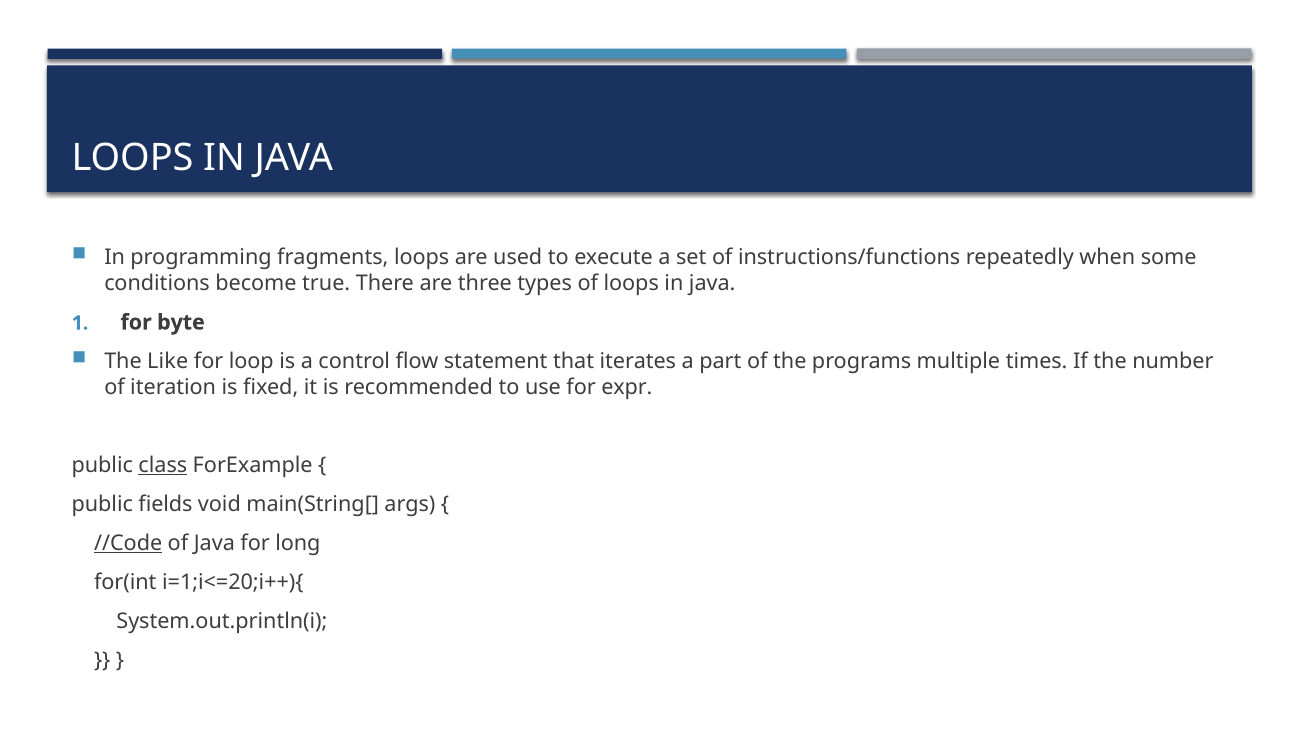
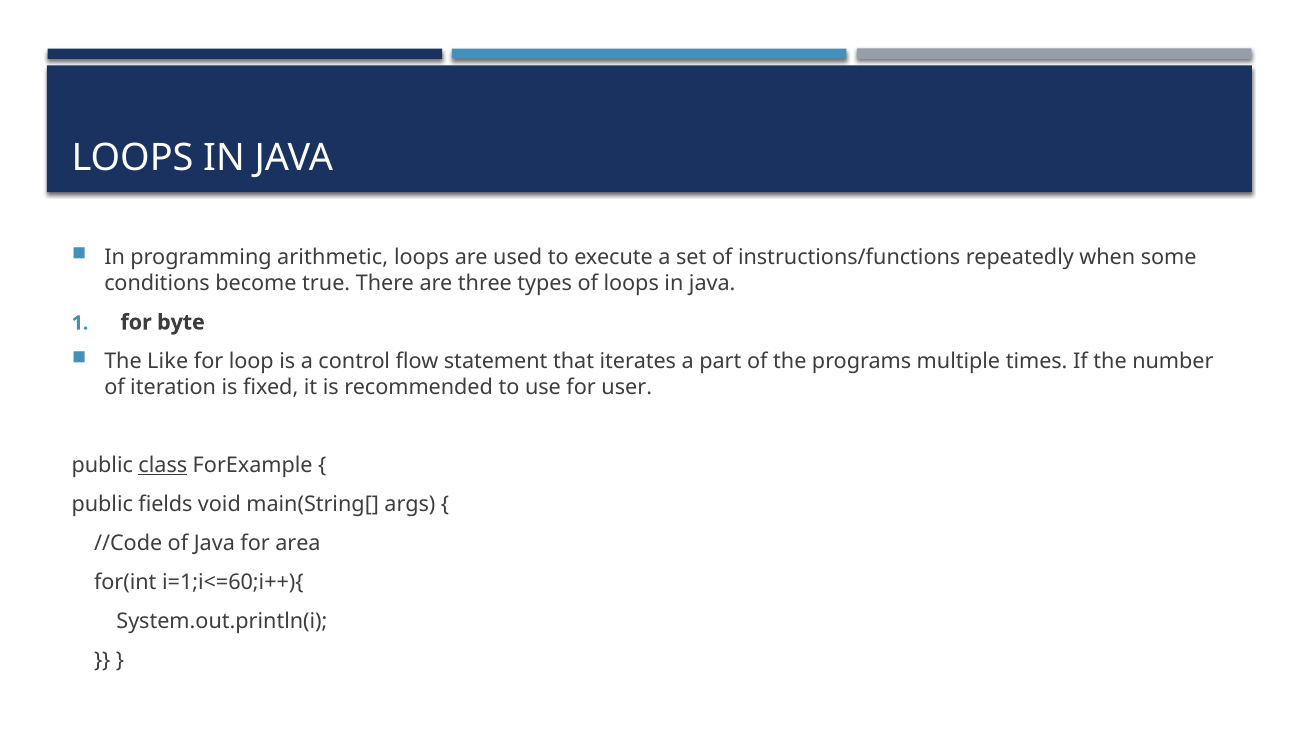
fragments: fragments -> arithmetic
expr: expr -> user
//Code underline: present -> none
long: long -> area
i=1;i<=20;i++){: i=1;i<=20;i++){ -> i=1;i<=60;i++){
